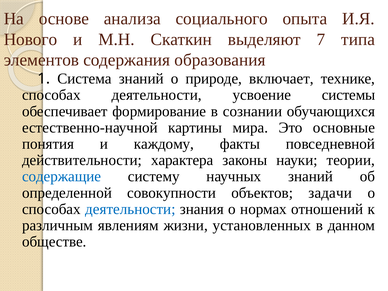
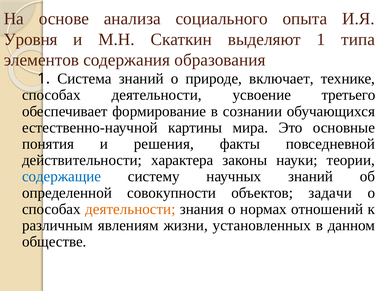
Нового: Нового -> Уровня
выделяют 7: 7 -> 1
системы: системы -> третьего
каждому: каждому -> решения
деятельности at (130, 209) colour: blue -> orange
